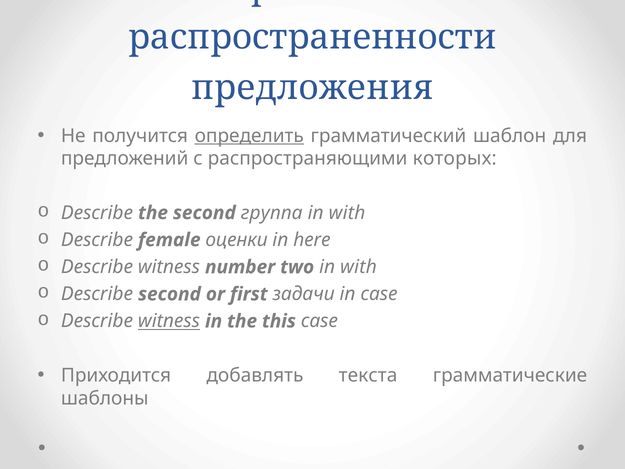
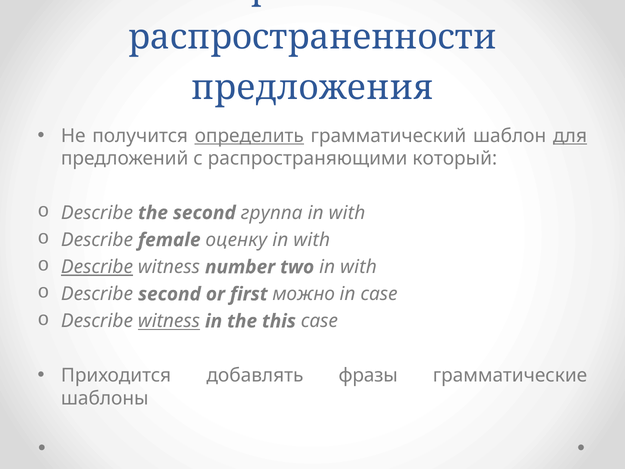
для underline: none -> present
которых: которых -> который
оценки: оценки -> оценку
here at (312, 240): here -> with
Describe at (97, 267) underline: none -> present
задачи: задачи -> можно
текста: текста -> фразы
